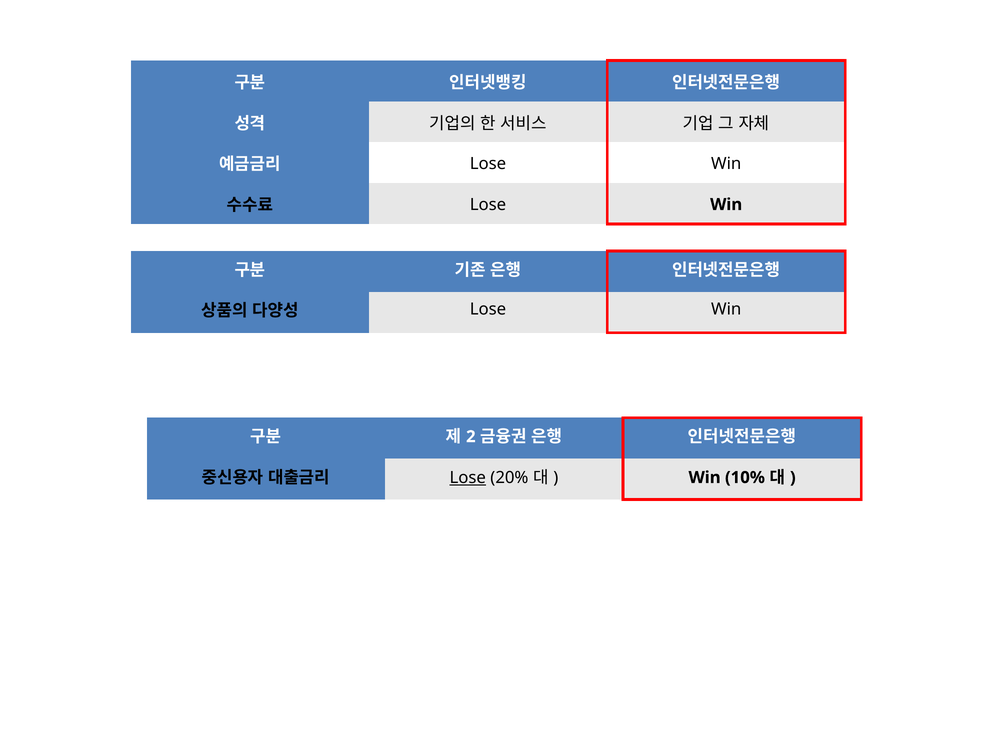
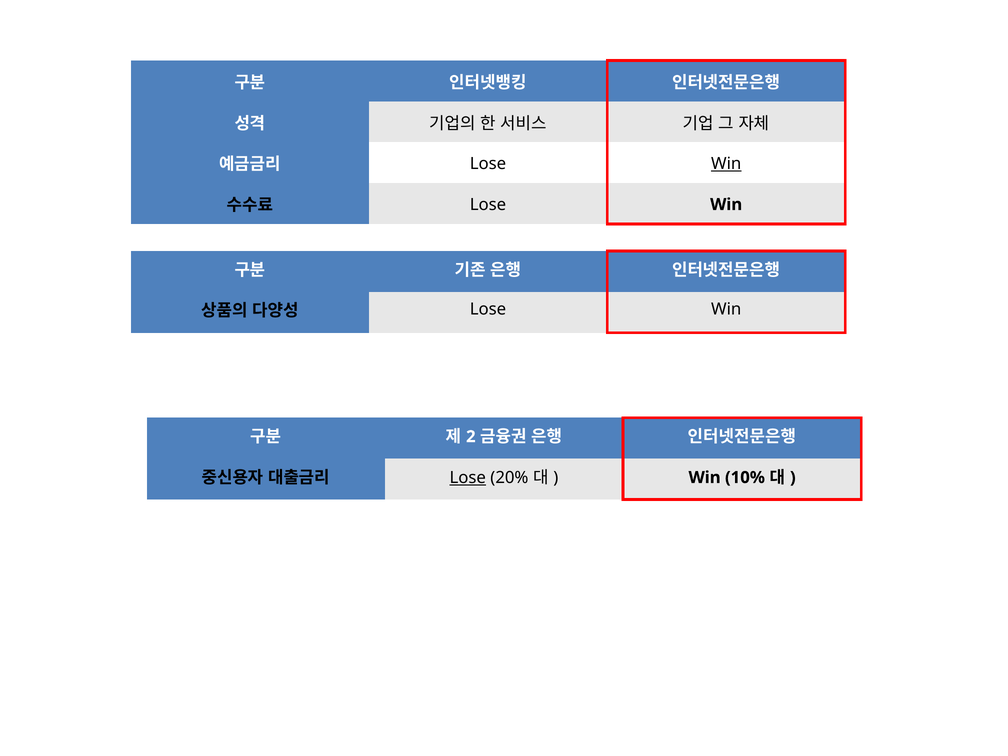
Win at (726, 164) underline: none -> present
